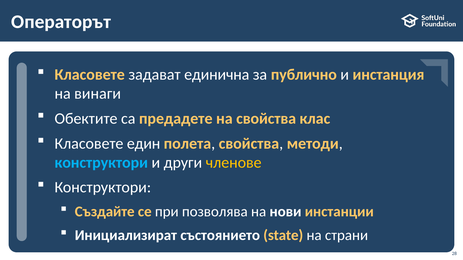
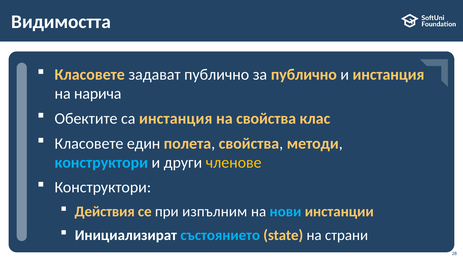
Операторът: Операторът -> Видимостта
задават единична: единична -> публично
винаги: винаги -> нарича
са предадете: предадете -> инстанция
Създайте: Създайте -> Действия
позволява: позволява -> изпълним
нови colour: white -> light blue
състоянието colour: white -> light blue
